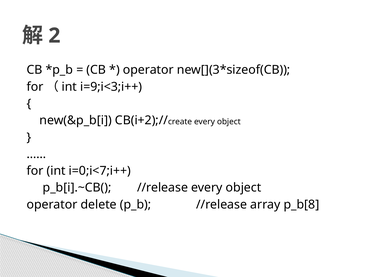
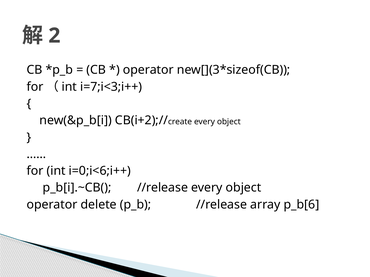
i=9;i<3;i++: i=9;i<3;i++ -> i=7;i<3;i++
i=0;i<7;i++: i=0;i<7;i++ -> i=0;i<6;i++
p_b[8: p_b[8 -> p_b[6
